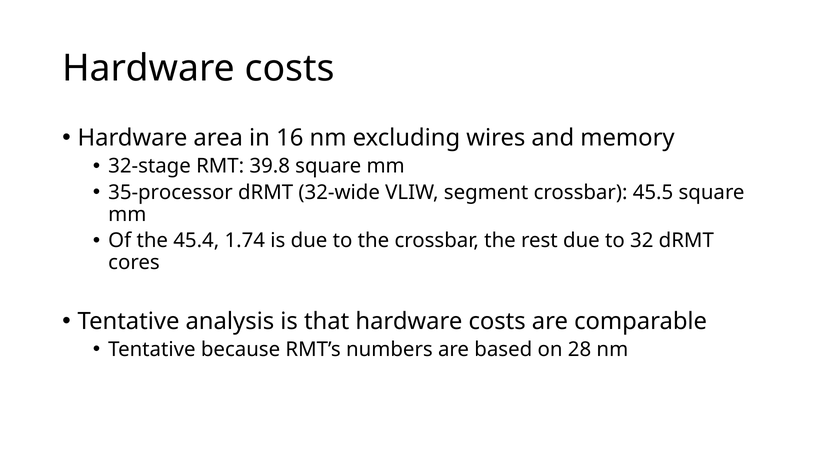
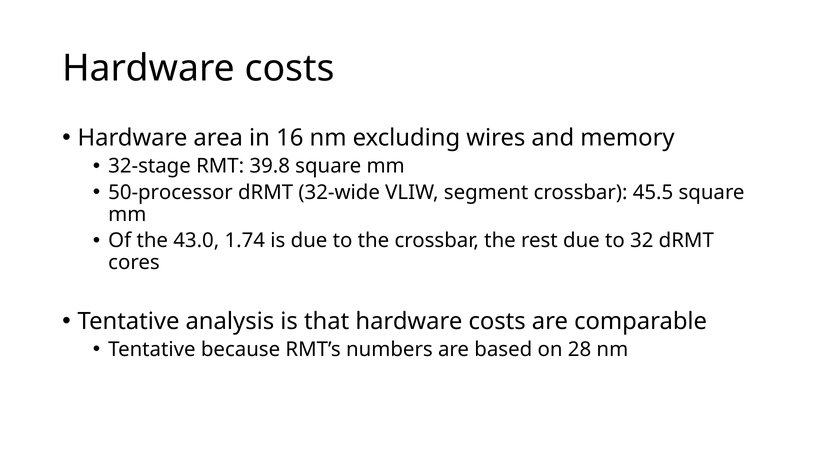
35-processor: 35-processor -> 50-processor
45.4: 45.4 -> 43.0
